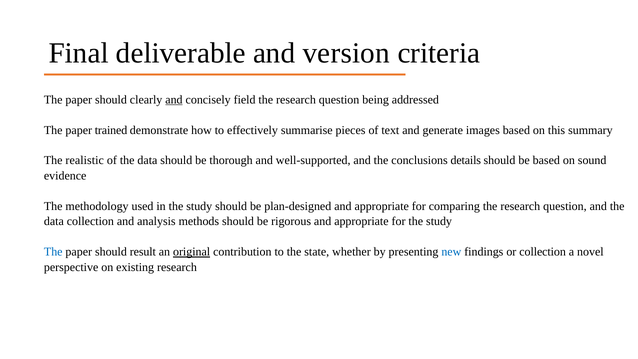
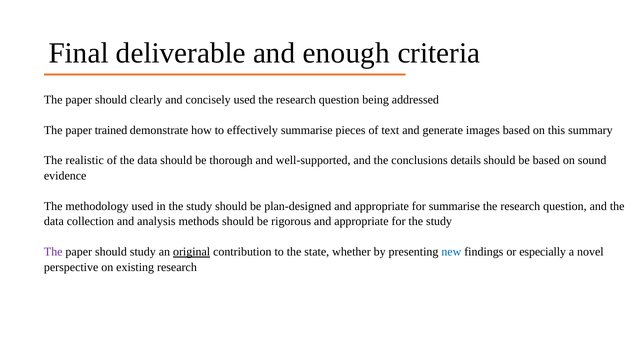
version: version -> enough
and at (174, 100) underline: present -> none
concisely field: field -> used
for comparing: comparing -> summarise
The at (53, 252) colour: blue -> purple
should result: result -> study
or collection: collection -> especially
